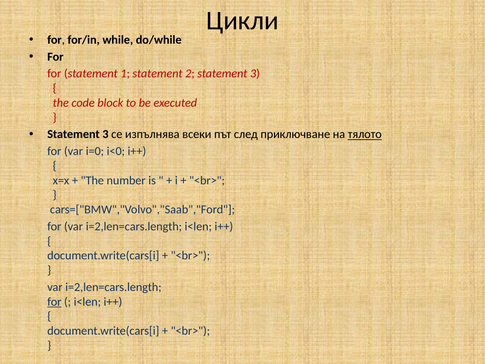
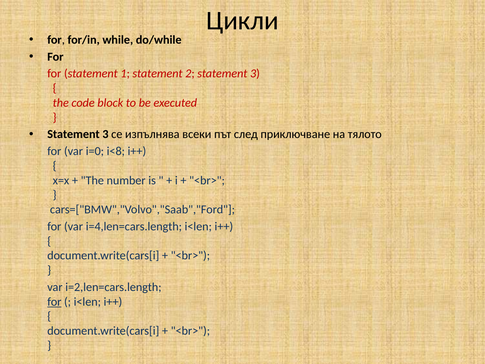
тялото underline: present -> none
i<0: i<0 -> i<8
for var i=2,len=cars.length: i=2,len=cars.length -> i=4,len=cars.length
